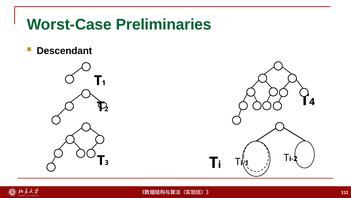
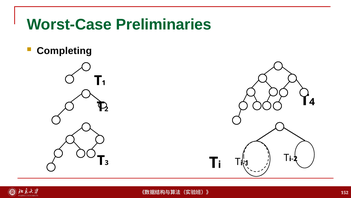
Descendant: Descendant -> Completing
